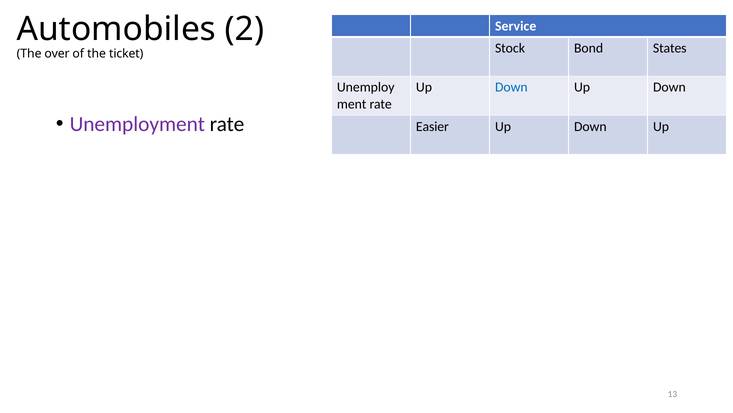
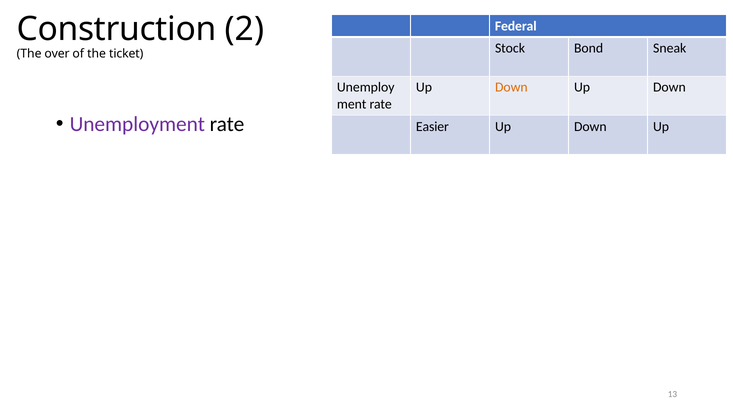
Automobiles: Automobiles -> Construction
Service: Service -> Federal
States: States -> Sneak
Down at (511, 87) colour: blue -> orange
